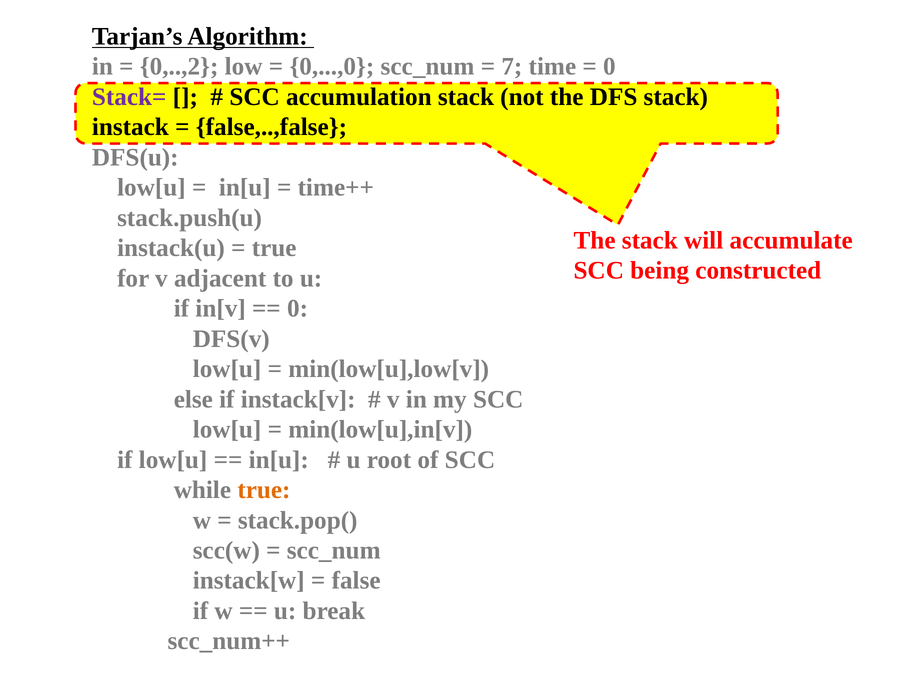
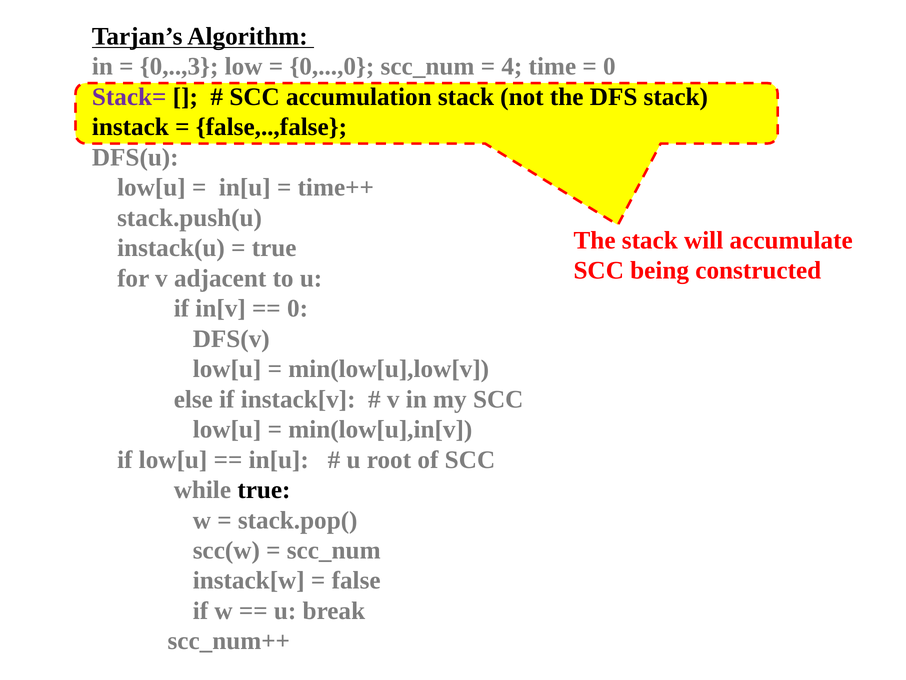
0,..,2: 0,..,2 -> 0,..,3
7: 7 -> 4
true at (264, 490) colour: orange -> black
